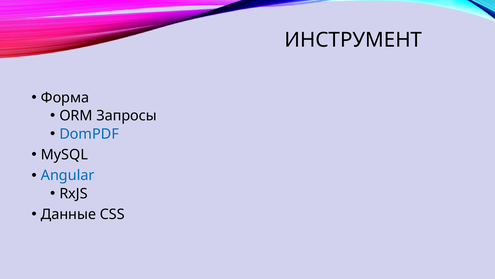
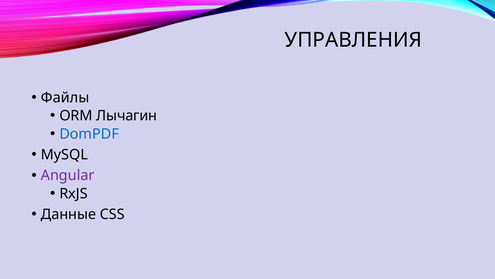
ИНСТРУМЕНТ: ИНСТРУМЕНТ -> УПРАВЛЕНИЯ
Форма: Форма -> Файлы
Запросы: Запросы -> Лычагин
Angular colour: blue -> purple
